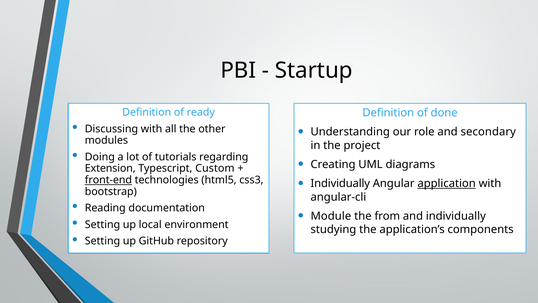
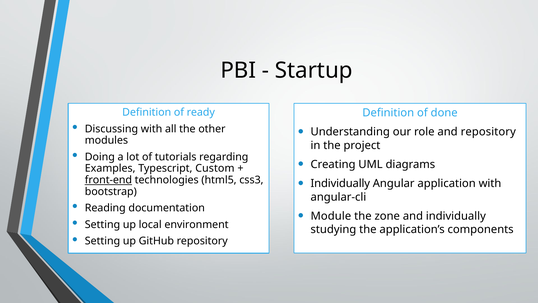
and secondary: secondary -> repository
Extension: Extension -> Examples
application underline: present -> none
from: from -> zone
